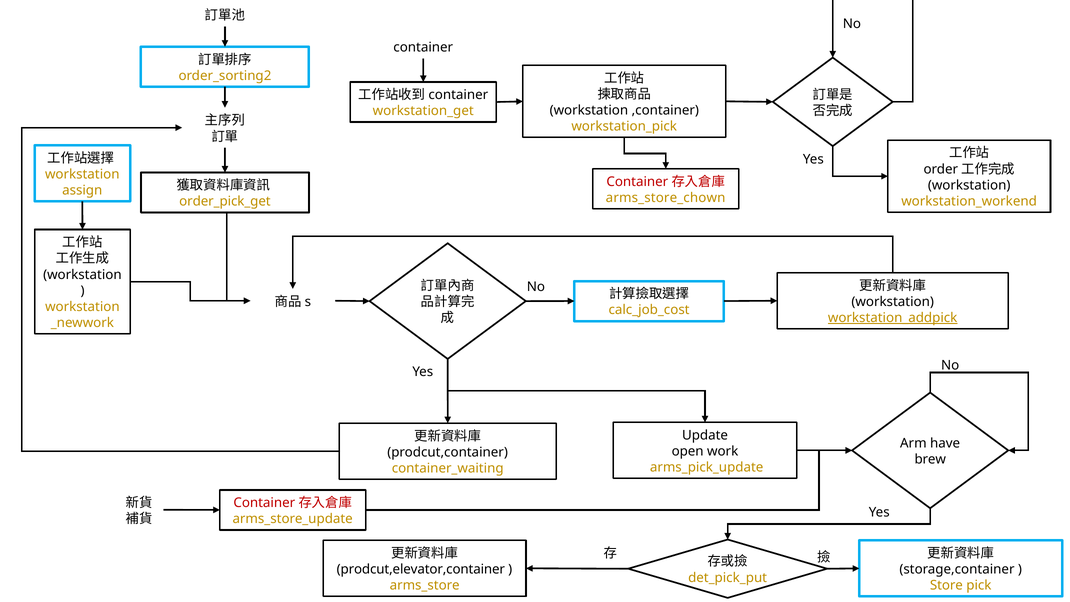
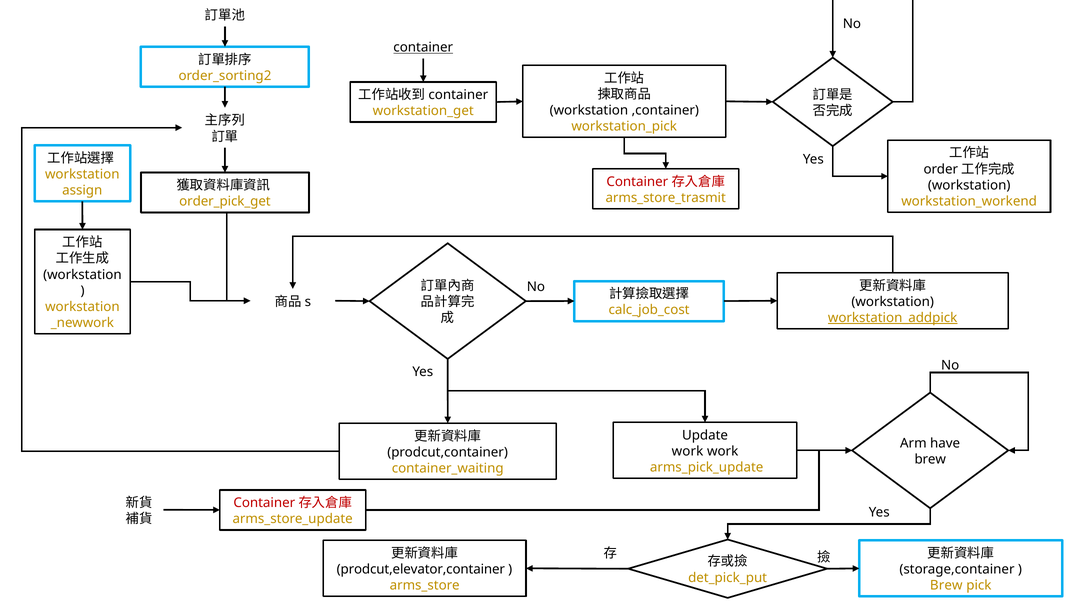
container at (423, 47) underline: none -> present
arms_store_chown: arms_store_chown -> arms_store_trasmit
open at (688, 451): open -> work
Store at (946, 585): Store -> Brew
